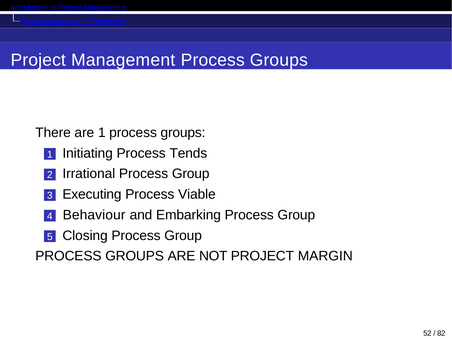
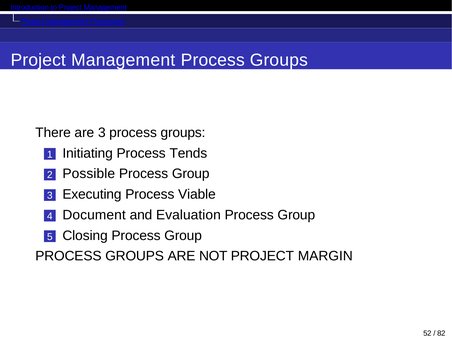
are 1: 1 -> 3
Irrational: Irrational -> Possible
Behaviour: Behaviour -> Document
Embarking: Embarking -> Evaluation
